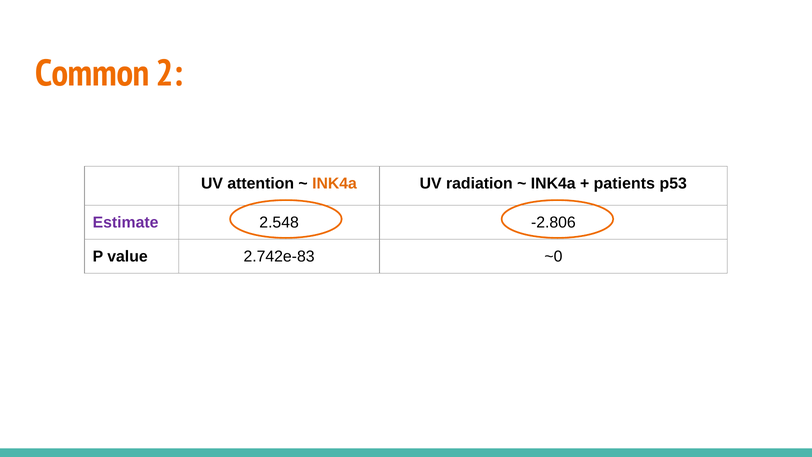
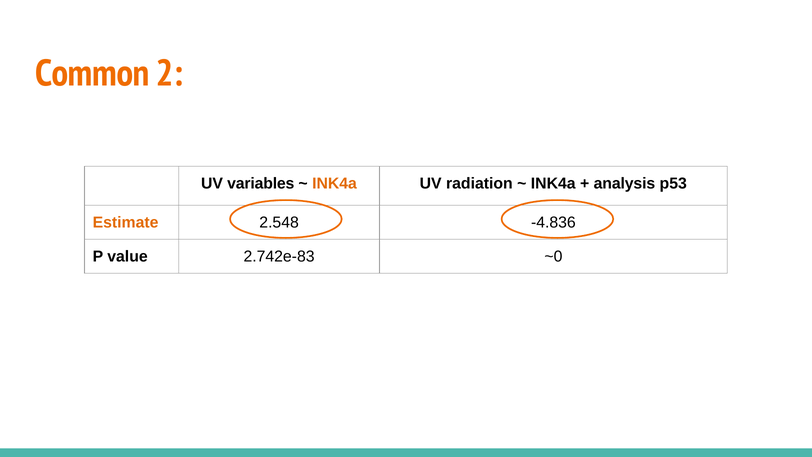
attention: attention -> variables
patients: patients -> analysis
Estimate colour: purple -> orange
-2.806: -2.806 -> -4.836
